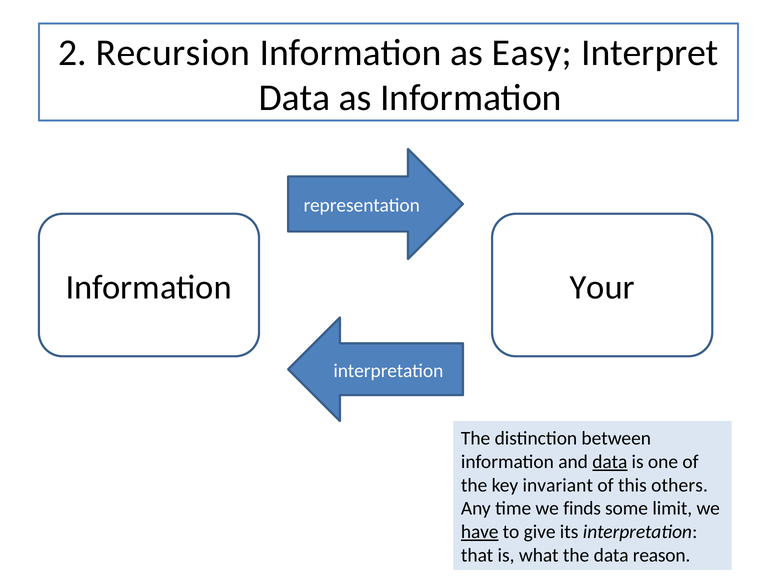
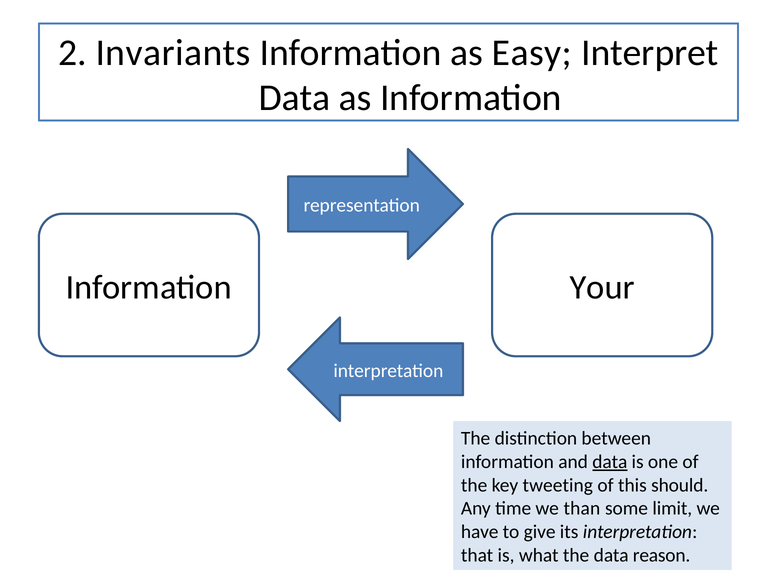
Recursion: Recursion -> Invariants
invariant: invariant -> tweeting
others: others -> should
finds: finds -> than
have underline: present -> none
